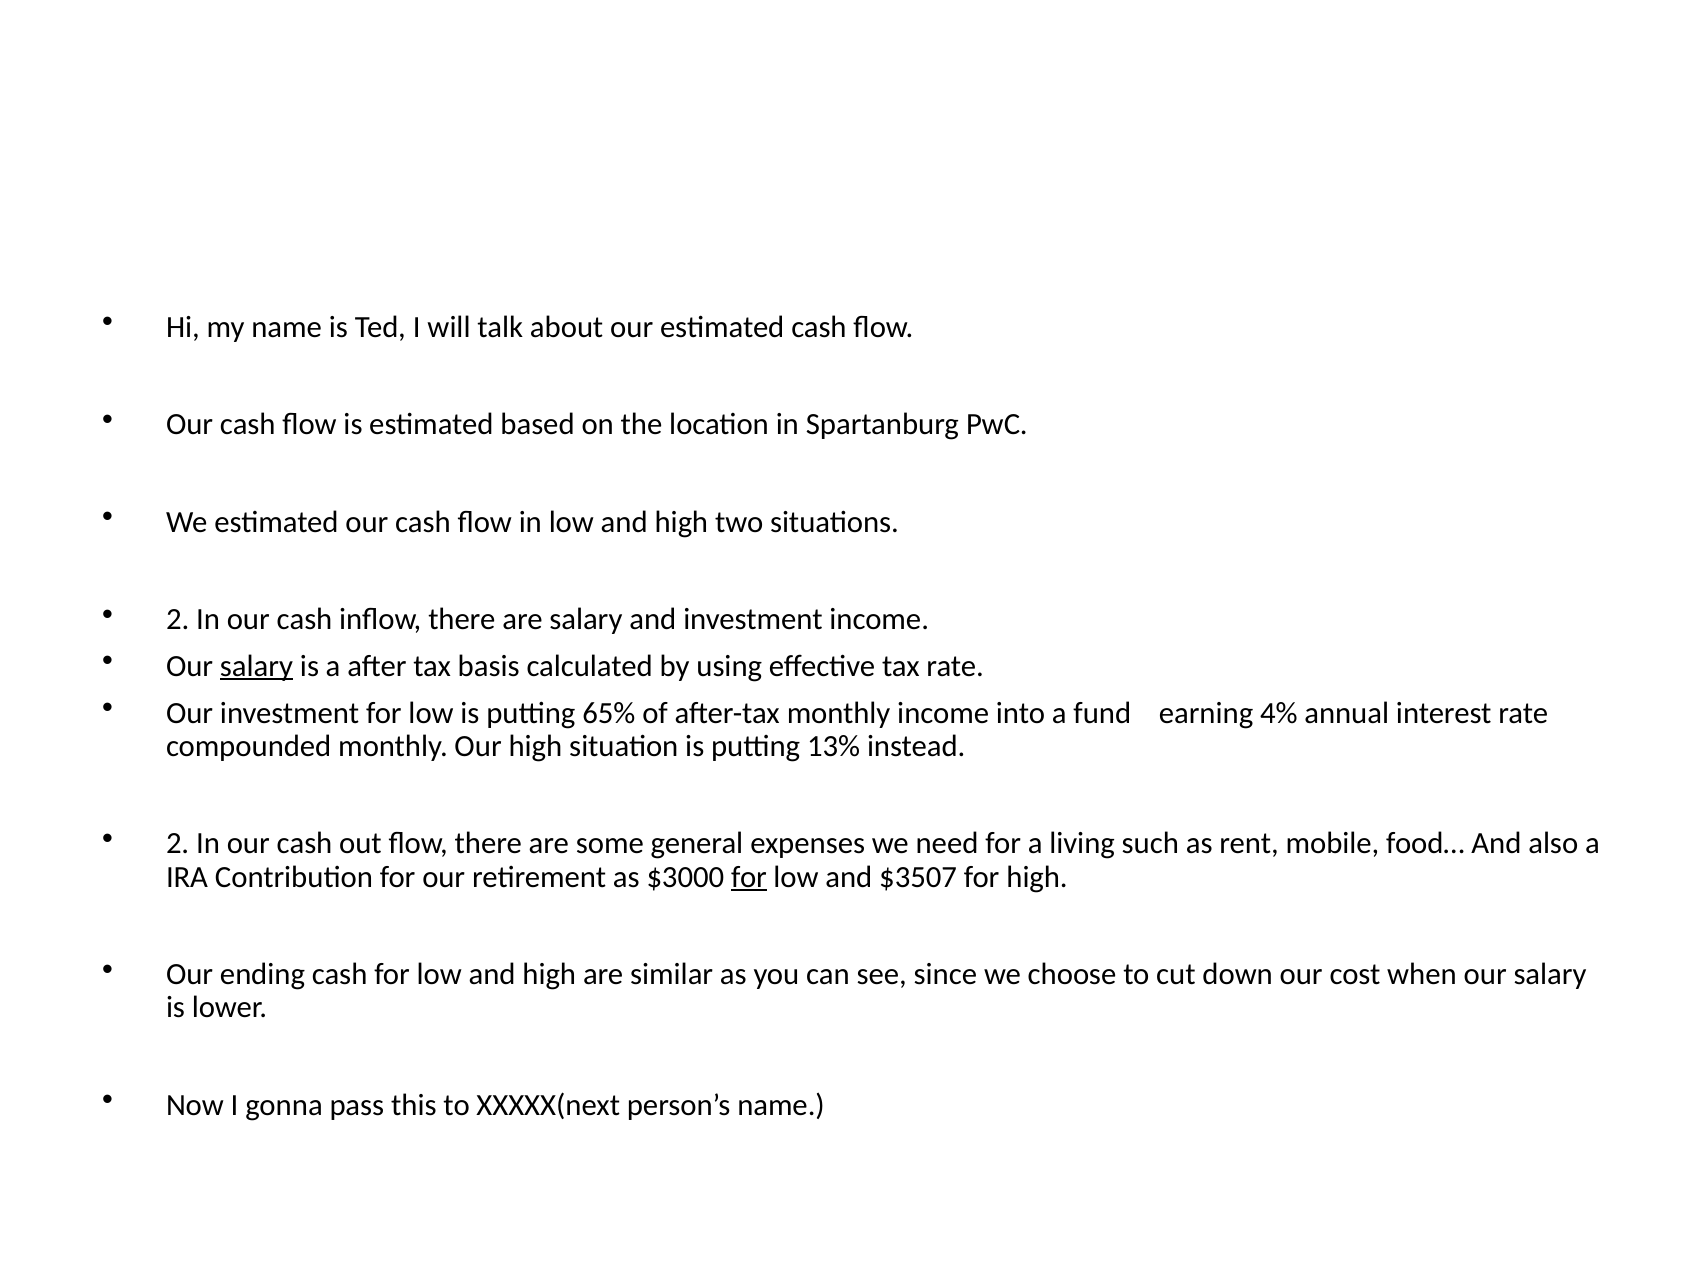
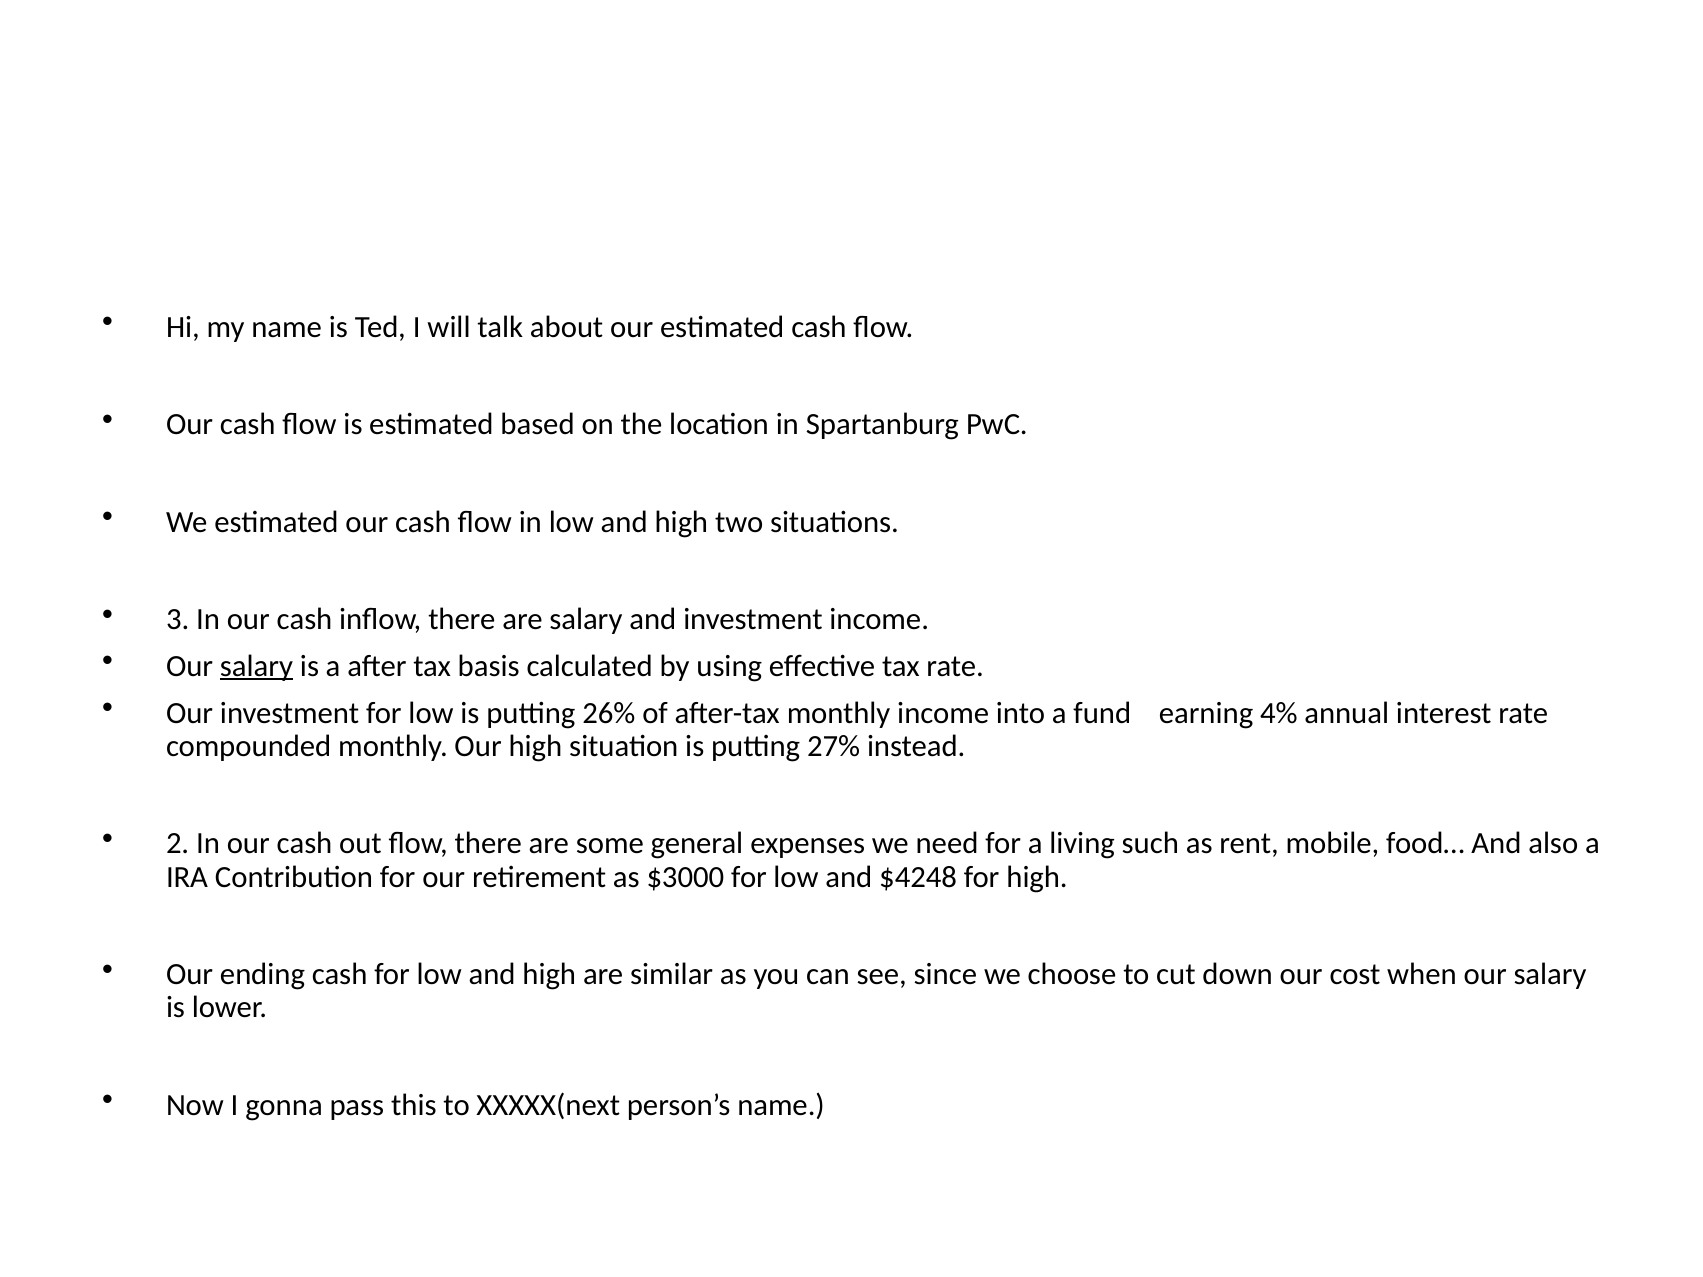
2 at (178, 619): 2 -> 3
65%: 65% -> 26%
13%: 13% -> 27%
for at (749, 877) underline: present -> none
$3507: $3507 -> $4248
